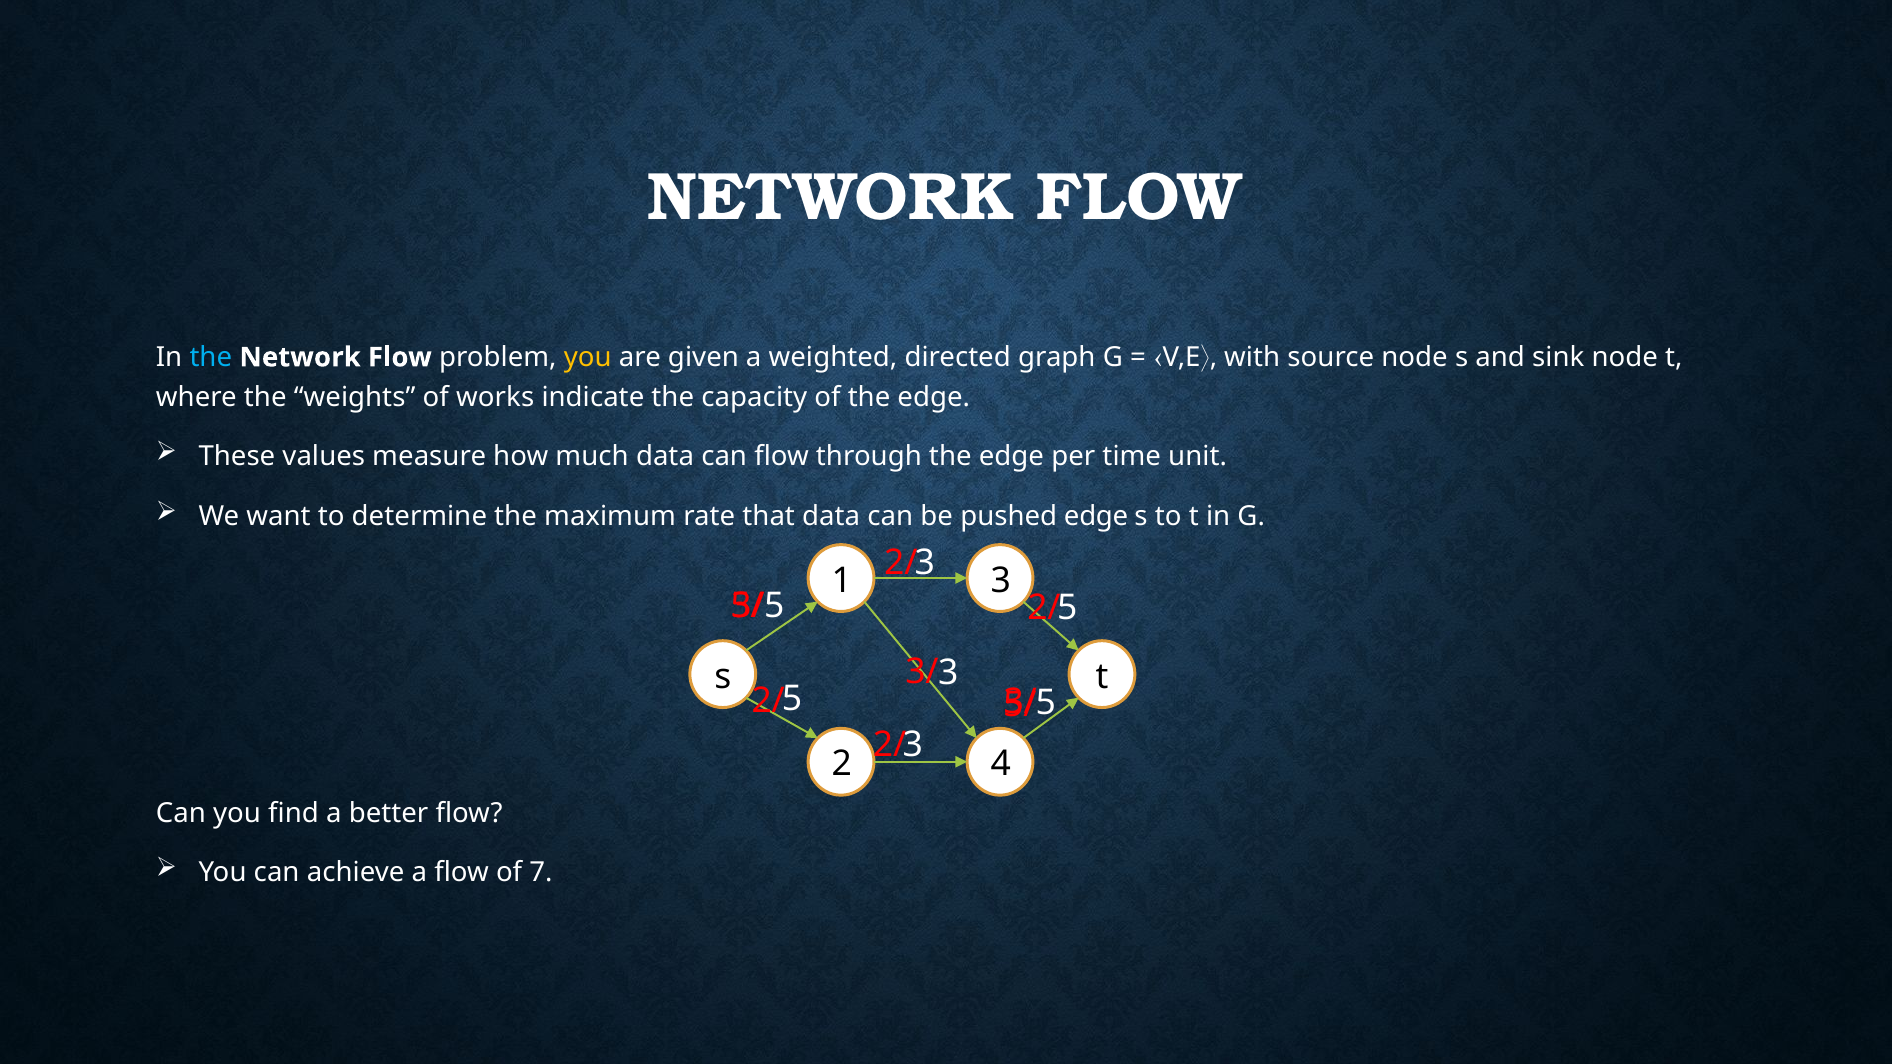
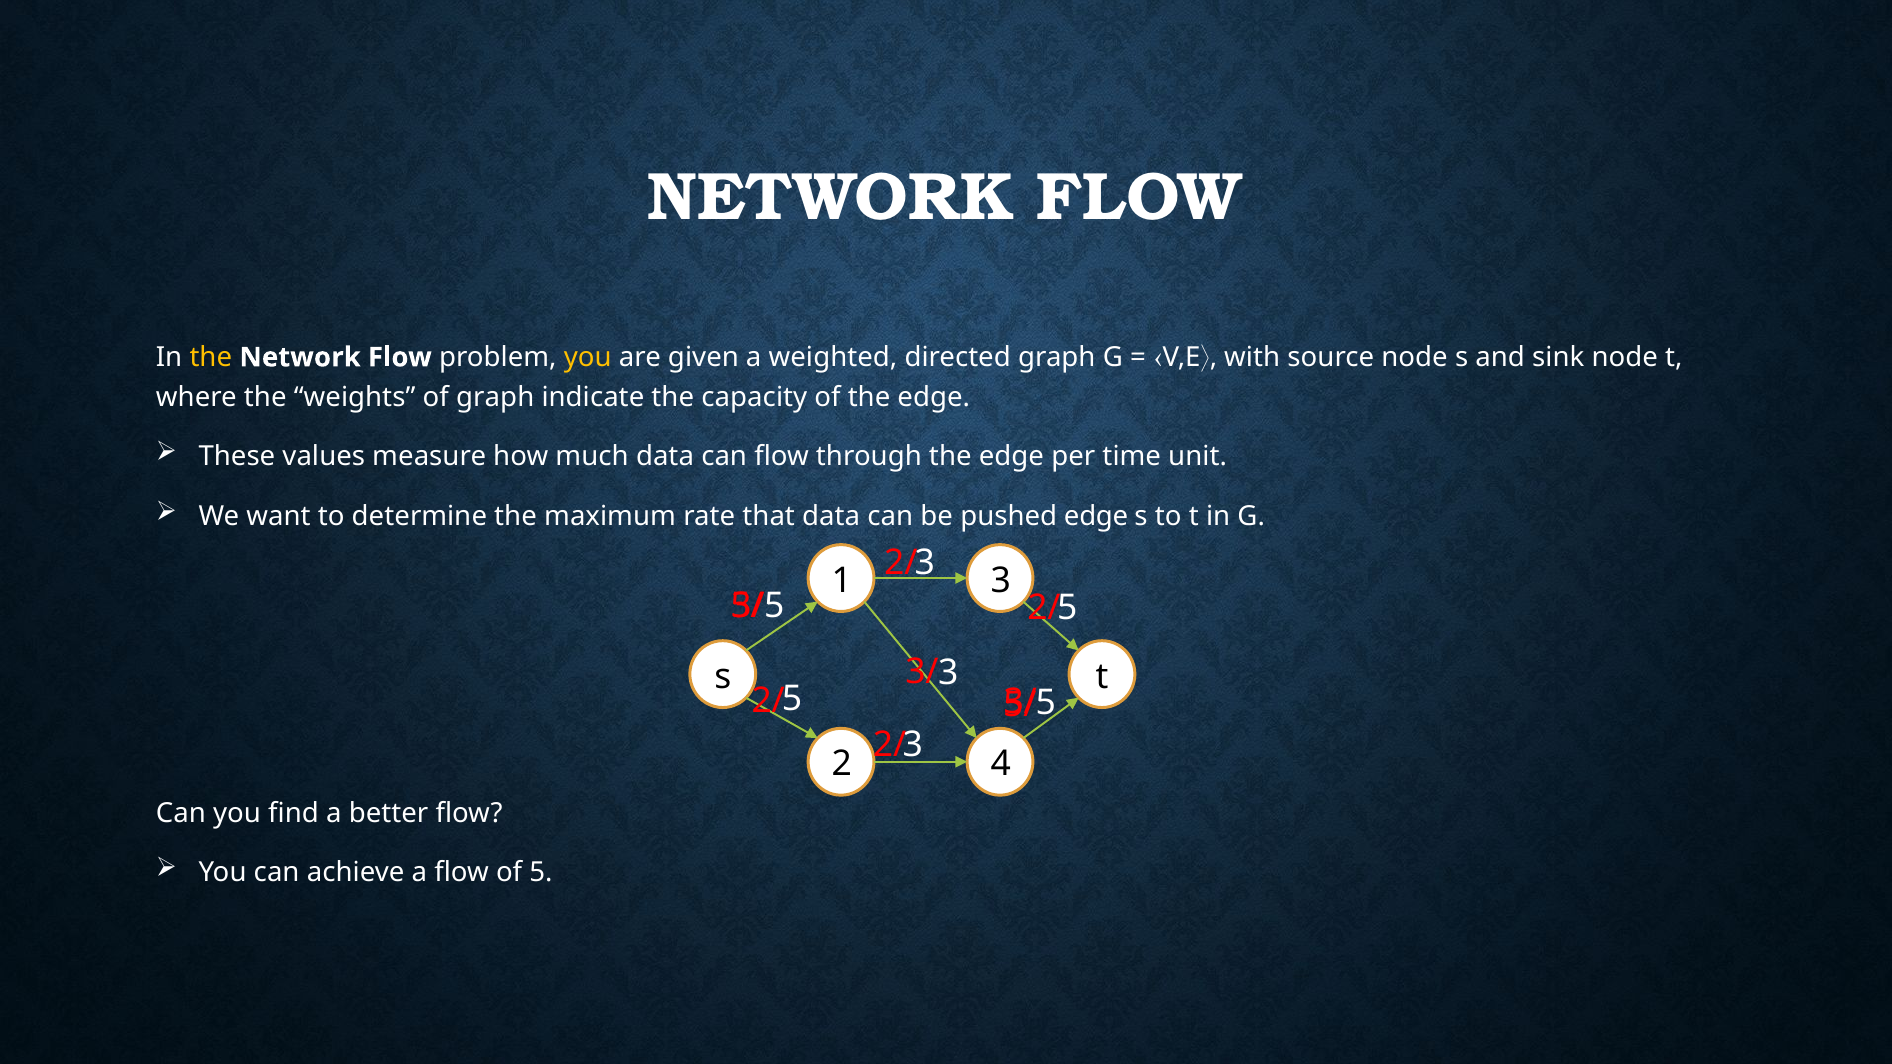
the at (211, 357) colour: light blue -> yellow
of works: works -> graph
of 7: 7 -> 5
